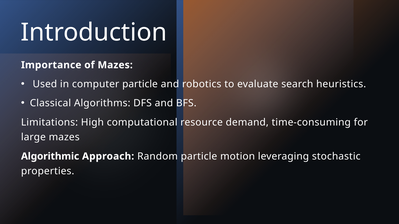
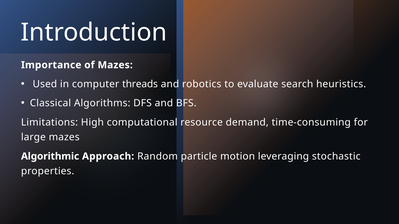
computer particle: particle -> threads
